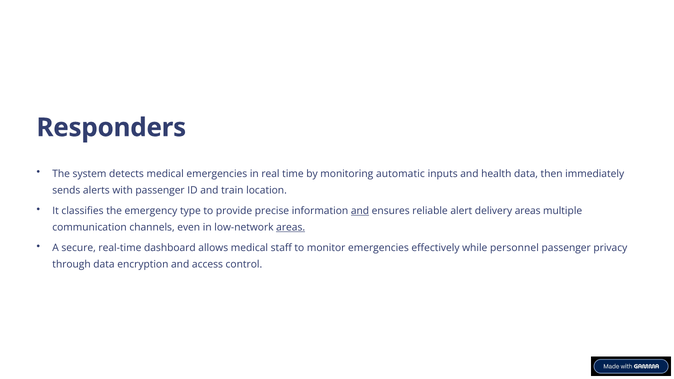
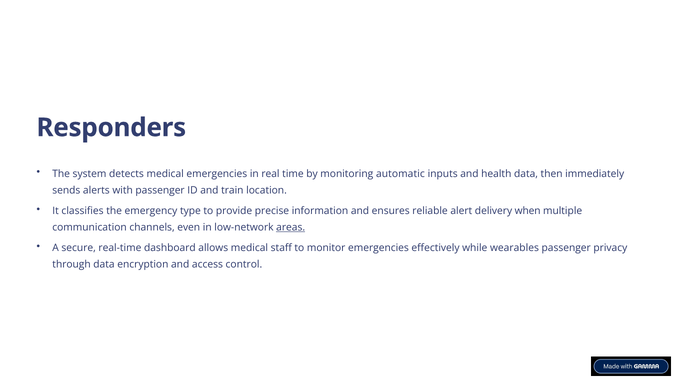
and at (360, 211) underline: present -> none
delivery areas: areas -> when
personnel: personnel -> wearables
